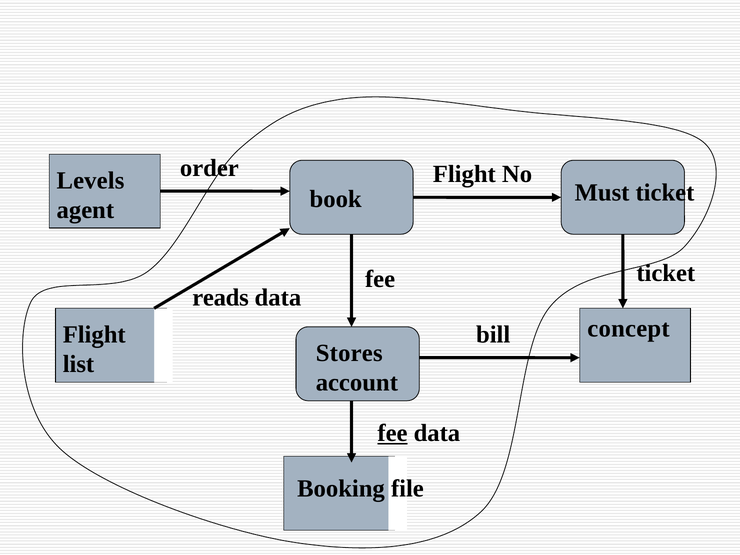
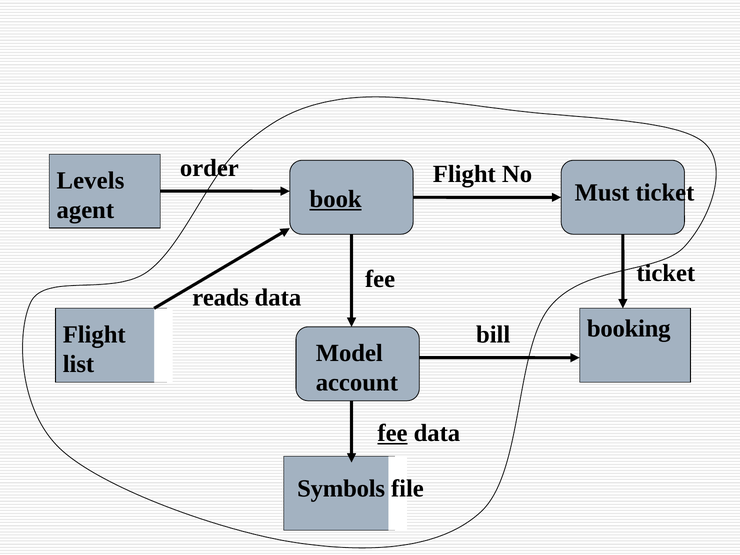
book underline: none -> present
concept: concept -> booking
Stores: Stores -> Model
Booking: Booking -> Symbols
